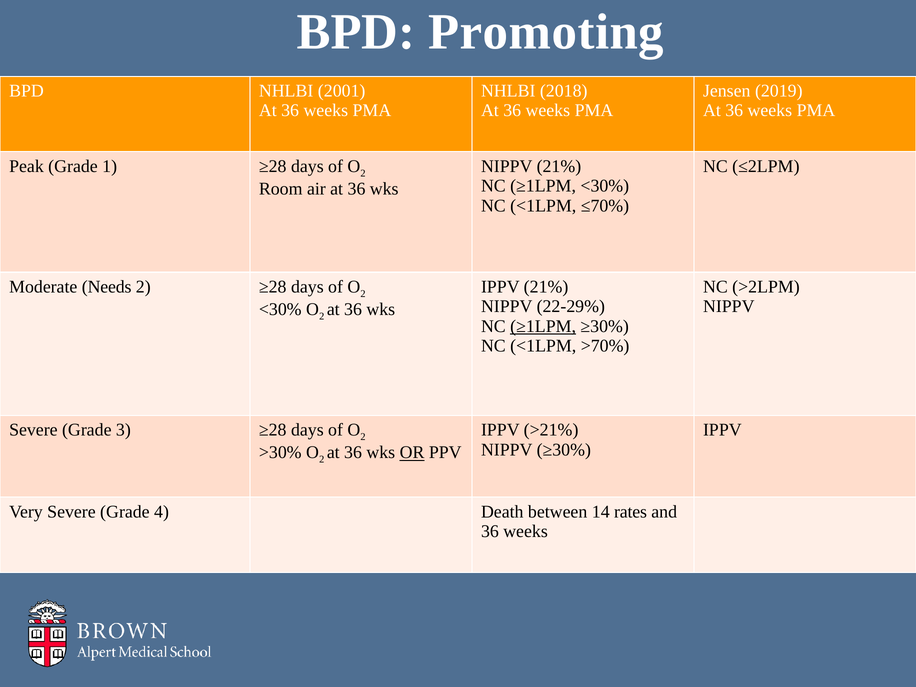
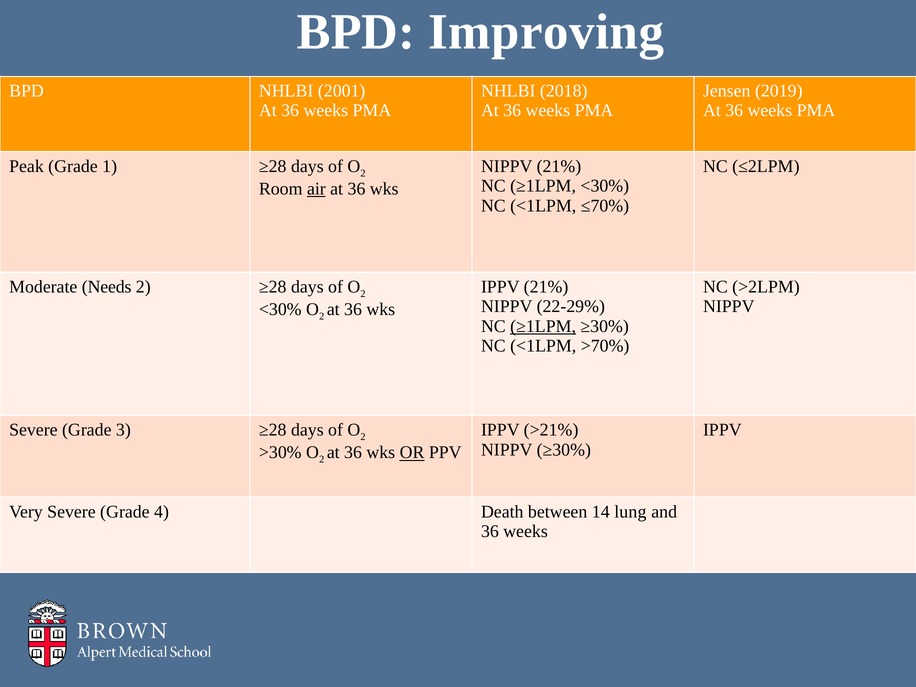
Promoting: Promoting -> Improving
air underline: none -> present
rates: rates -> lung
